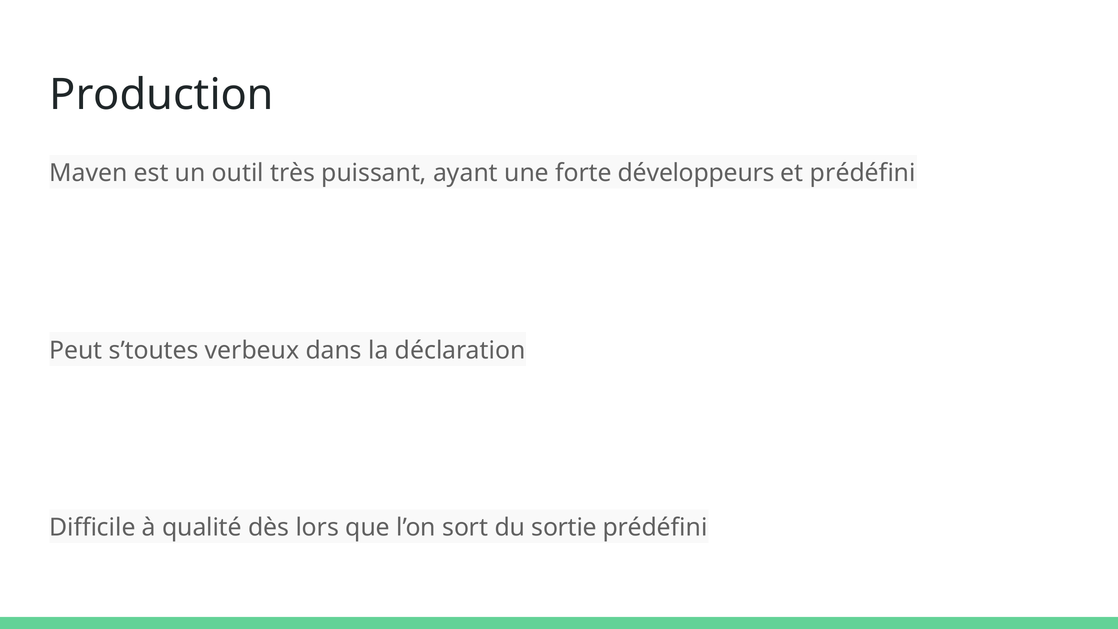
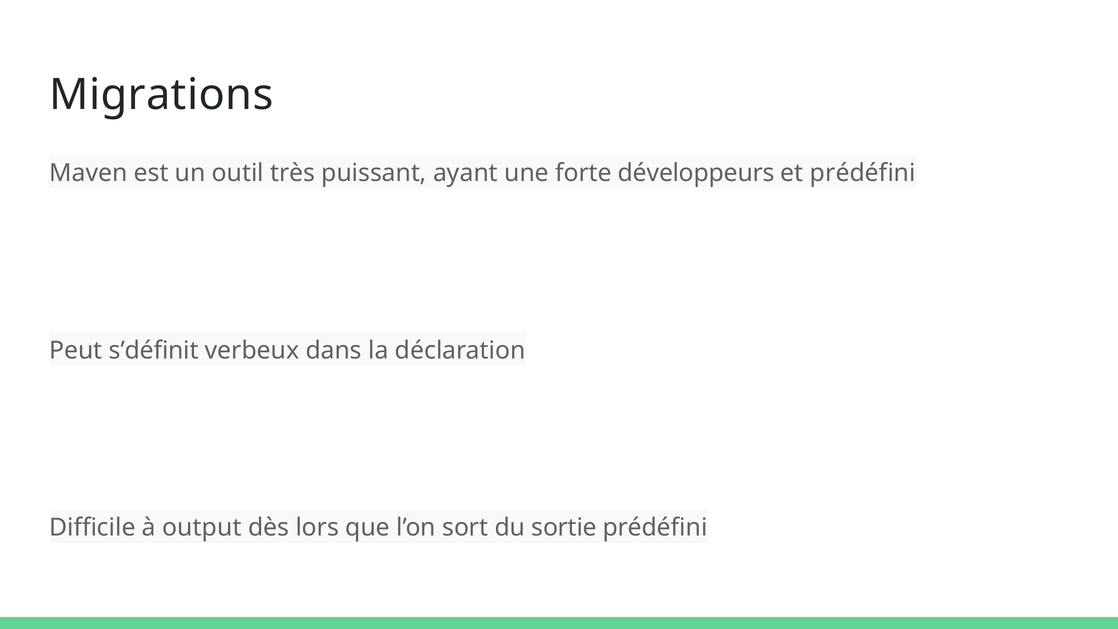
Production: Production -> Migrations
s’toutes: s’toutes -> s’définit
qualité: qualité -> output
